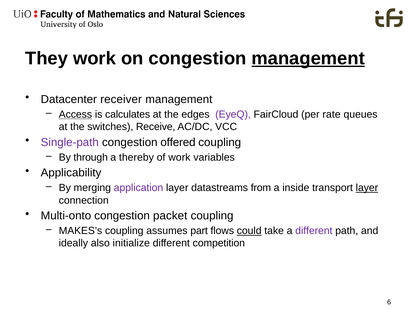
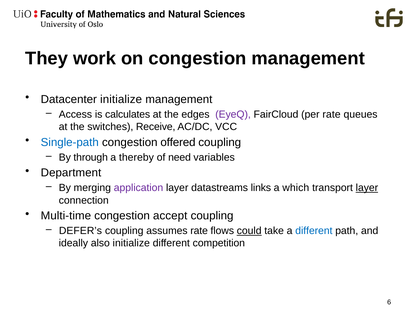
management at (308, 58) underline: present -> none
Datacenter receiver: receiver -> initialize
Access underline: present -> none
Single-path colour: purple -> blue
of work: work -> need
Applicability: Applicability -> Department
from: from -> links
inside: inside -> which
Multi-onto: Multi-onto -> Multi-time
packet: packet -> accept
MAKES’s: MAKES’s -> DEFER’s
assumes part: part -> rate
different at (314, 231) colour: purple -> blue
